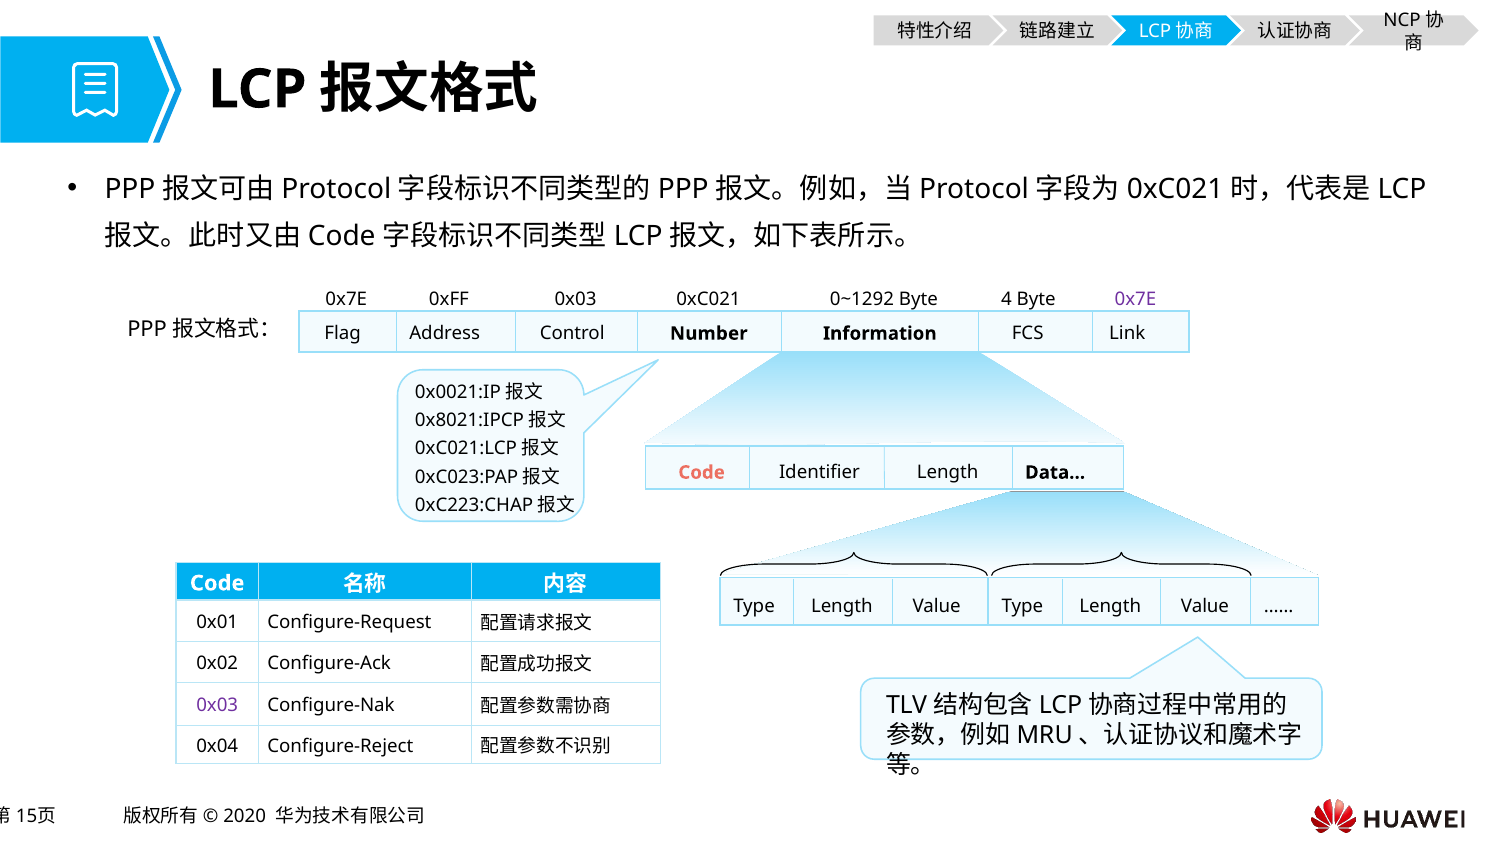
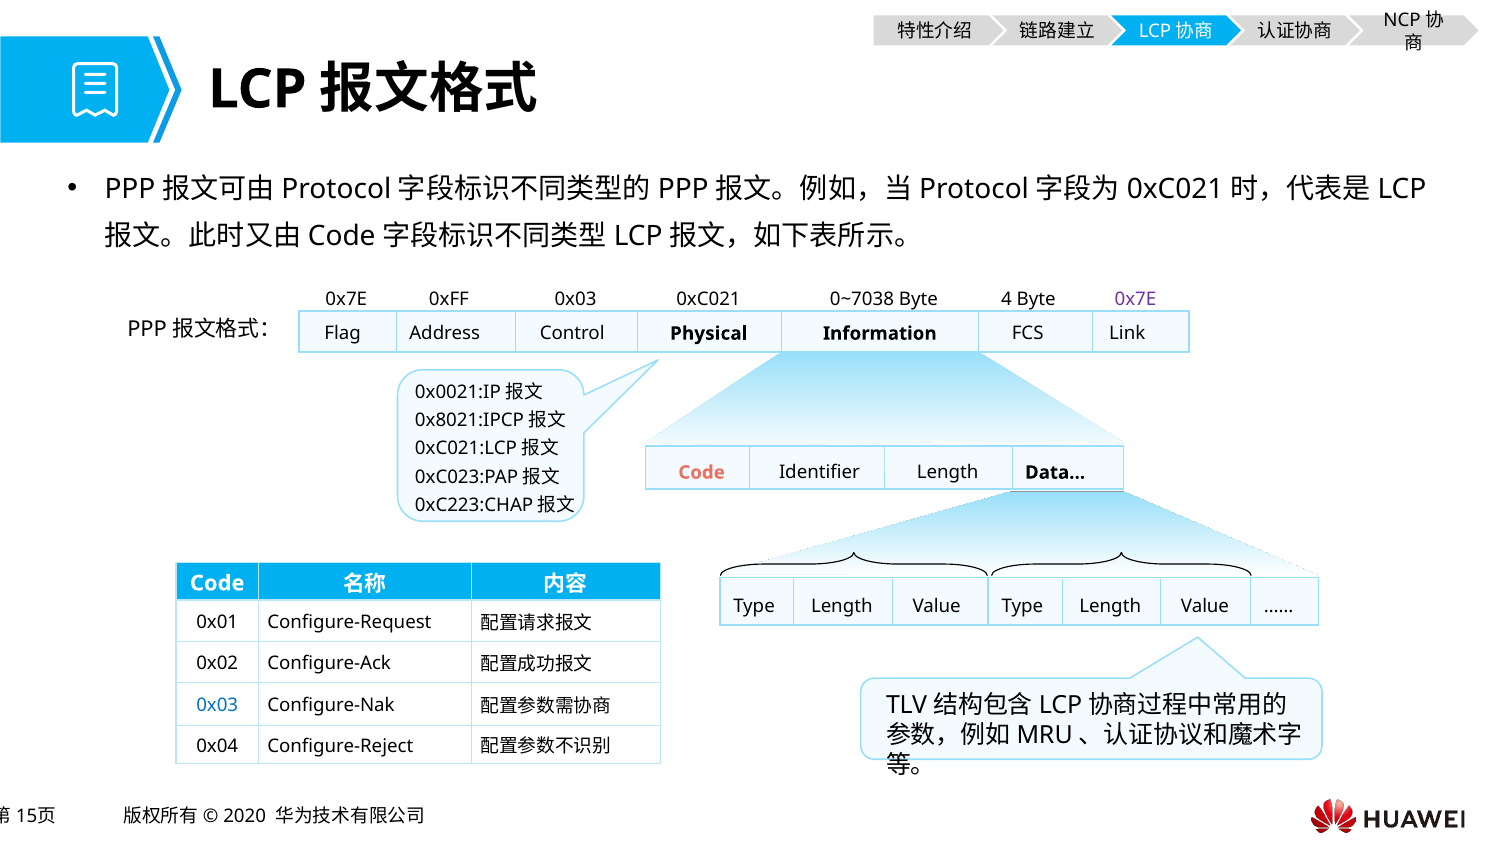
0~1292: 0~1292 -> 0~7038
Number: Number -> Physical
0x03 at (217, 705) colour: purple -> blue
